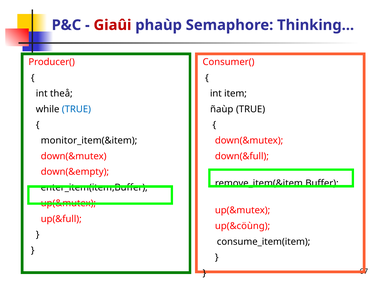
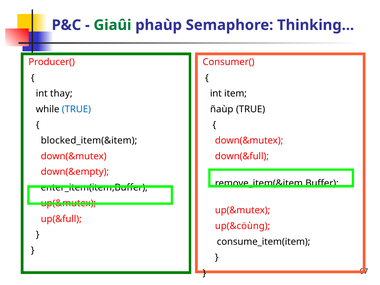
Giaûi colour: red -> green
theå: theå -> thay
monitor_item(&item: monitor_item(&item -> blocked_item(&item
